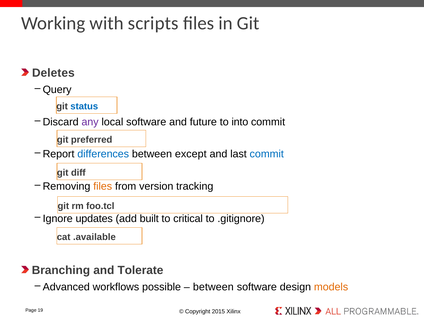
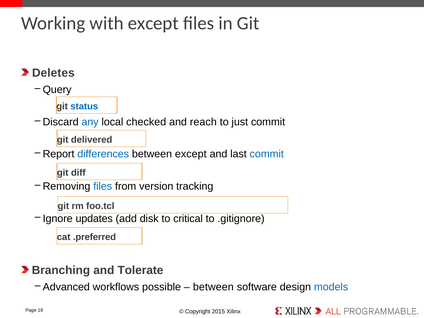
with scripts: scripts -> except
any colour: purple -> blue
local software: software -> checked
future: future -> reach
into: into -> just
preferred: preferred -> delivered
files at (103, 186) colour: orange -> blue
built: built -> disk
.available: .available -> .preferred
models colour: orange -> blue
